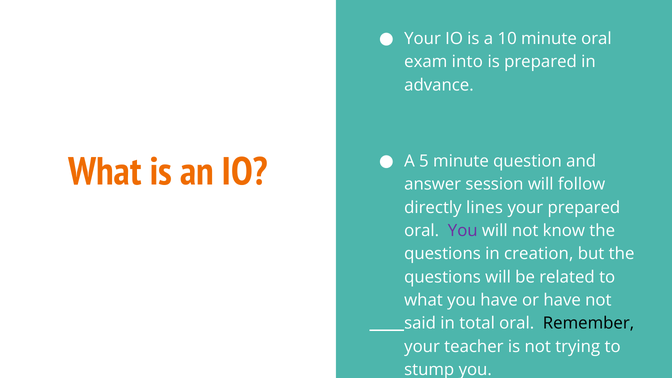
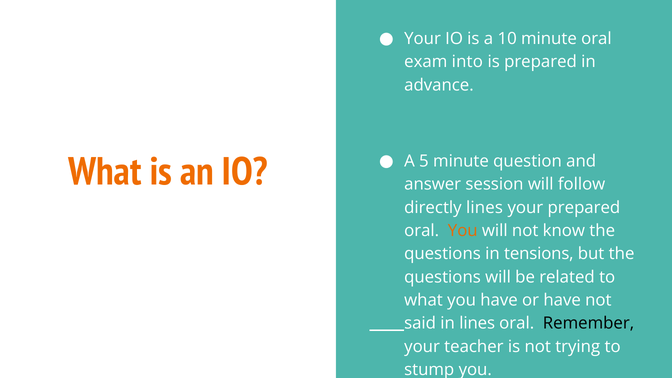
You at (463, 231) colour: purple -> orange
creation: creation -> tensions
in total: total -> lines
